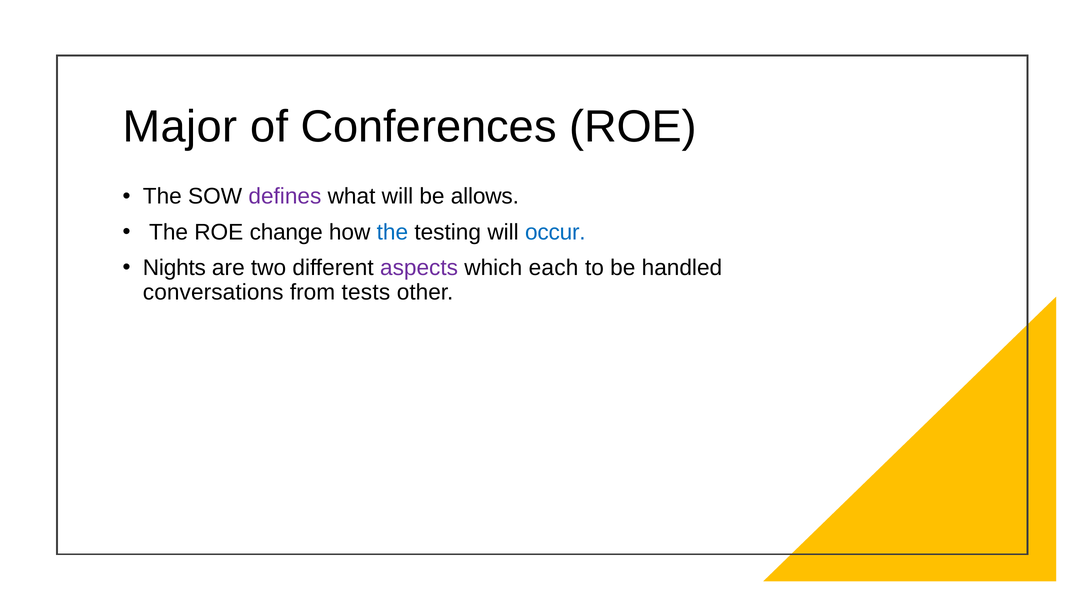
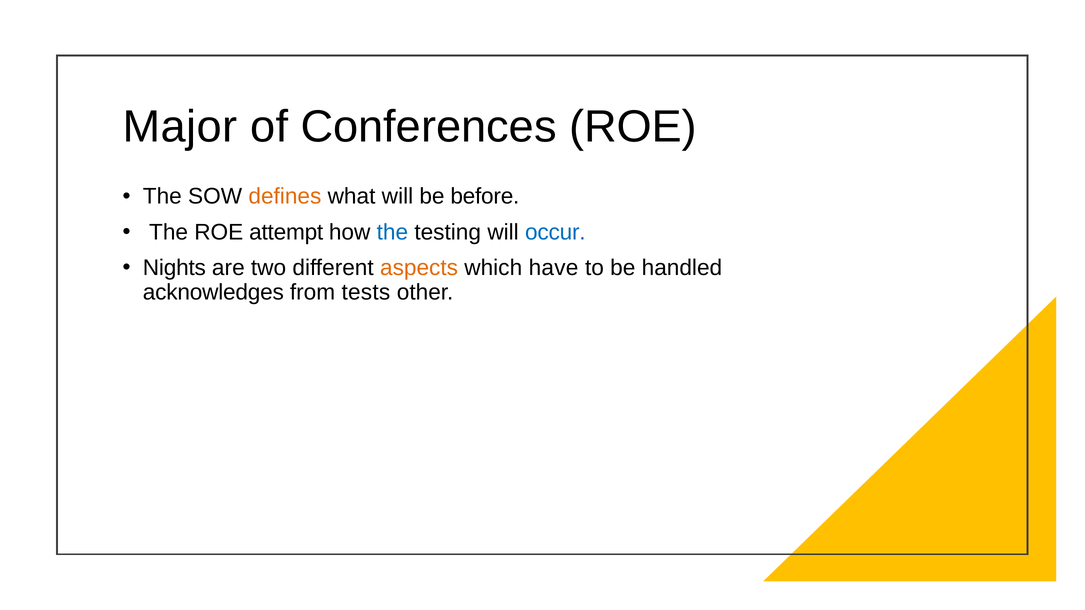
defines colour: purple -> orange
allows: allows -> before
change: change -> attempt
aspects colour: purple -> orange
each: each -> have
conversations: conversations -> acknowledges
